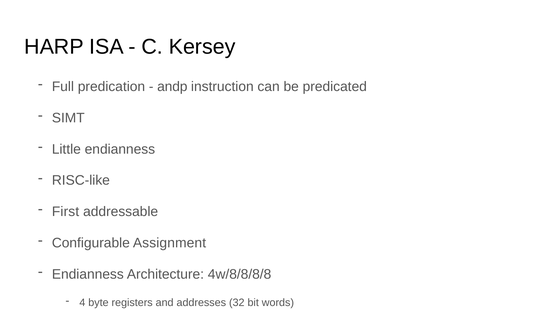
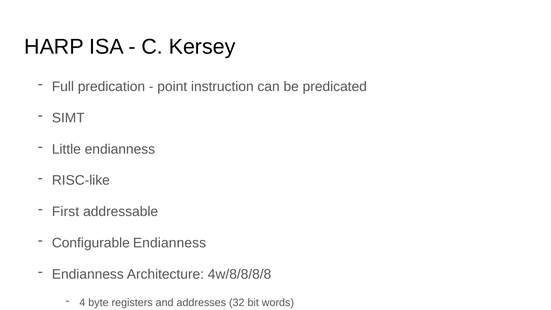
andp: andp -> point
Configurable Assignment: Assignment -> Endianness
